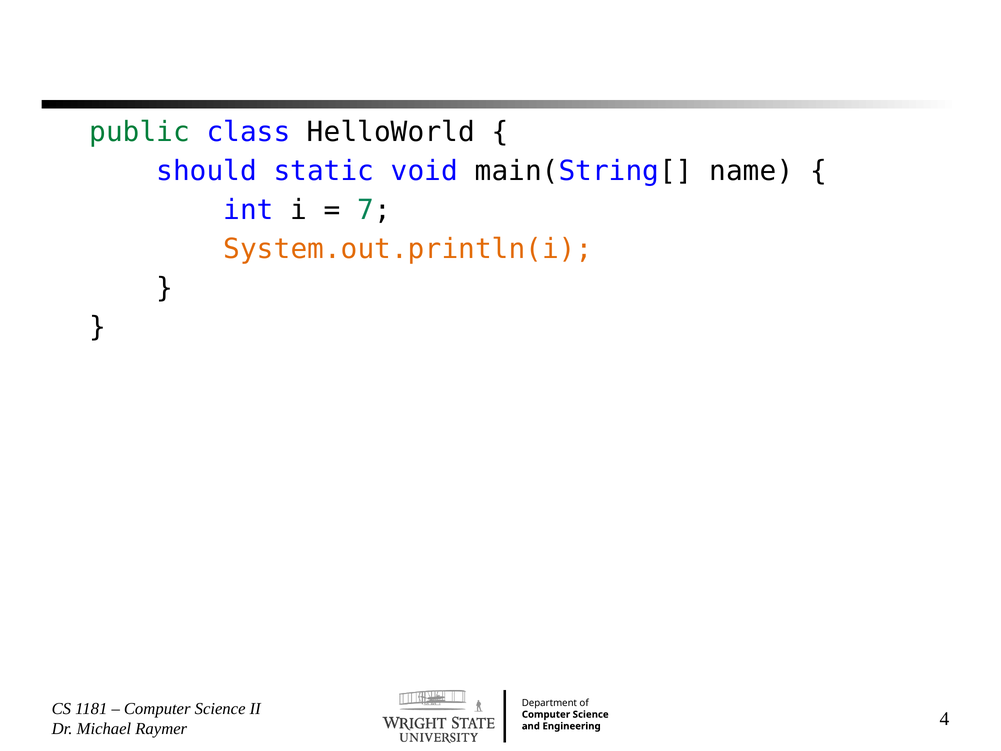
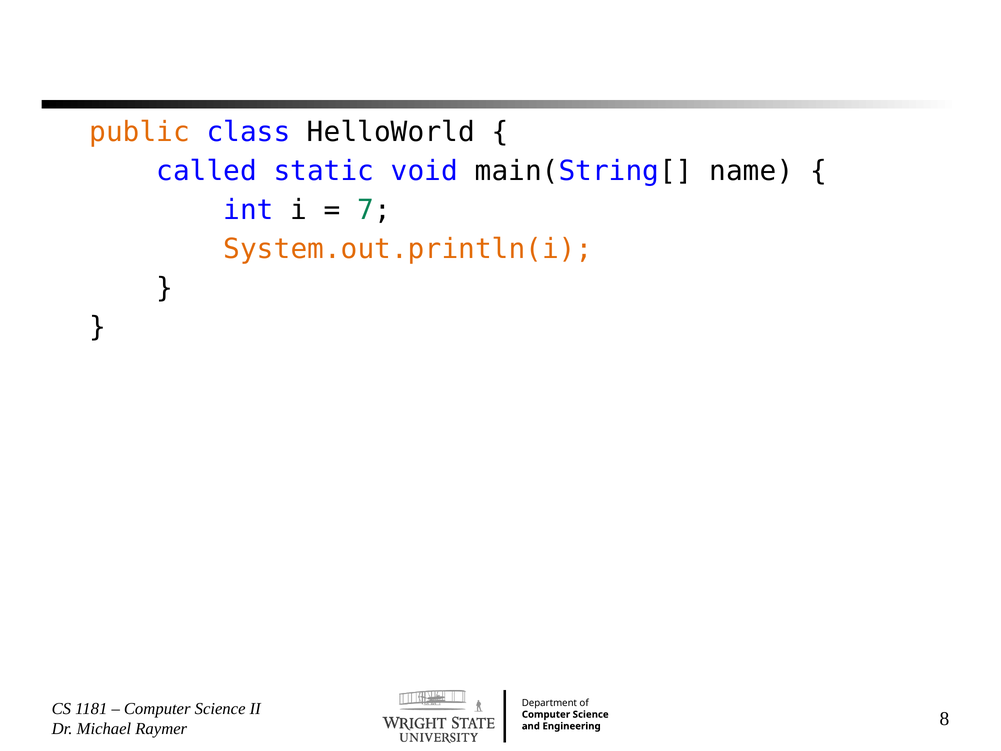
public colour: green -> orange
should: should -> called
4: 4 -> 8
